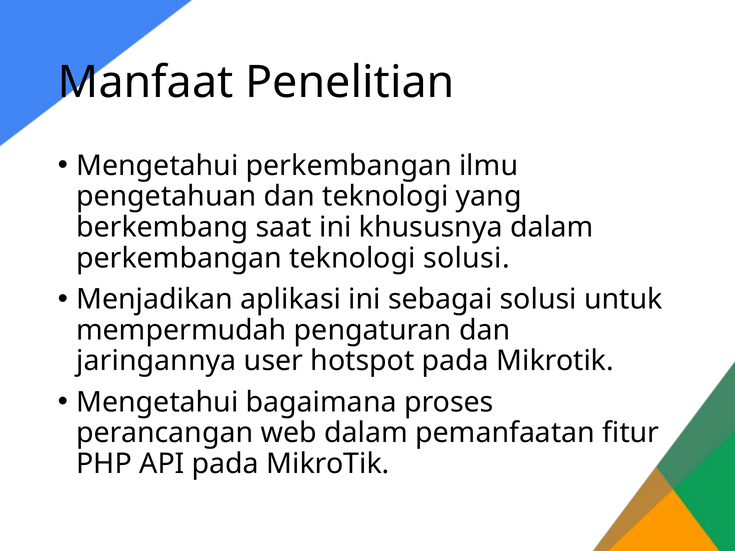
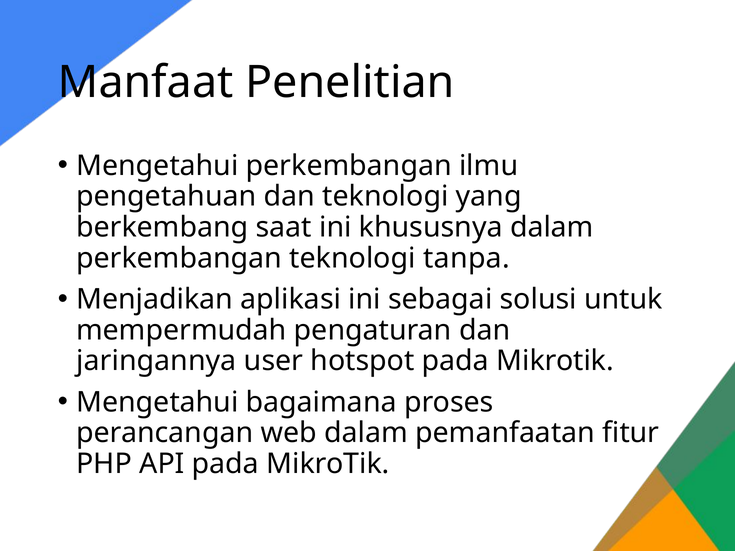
teknologi solusi: solusi -> tanpa
